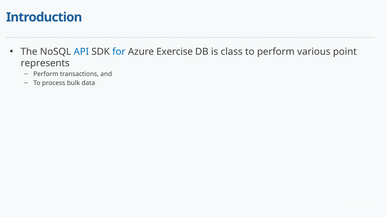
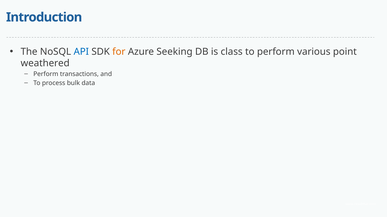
for colour: blue -> orange
Exercise: Exercise -> Seeking
represents: represents -> weathered
